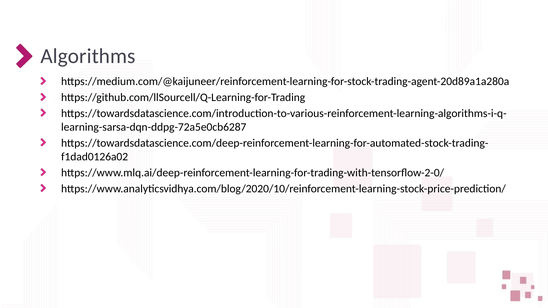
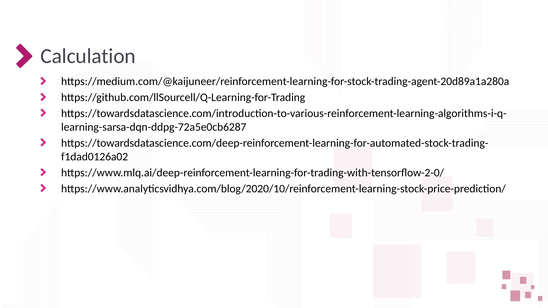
Algorithms: Algorithms -> Calculation
